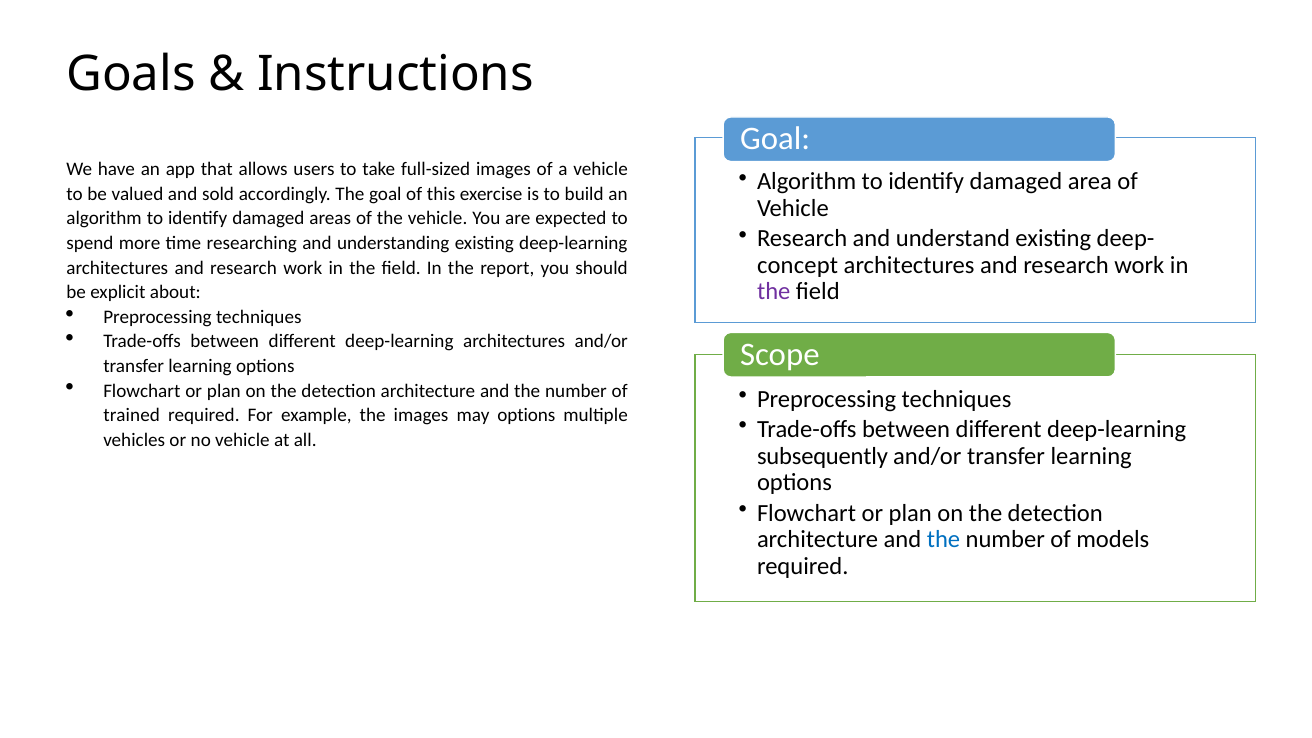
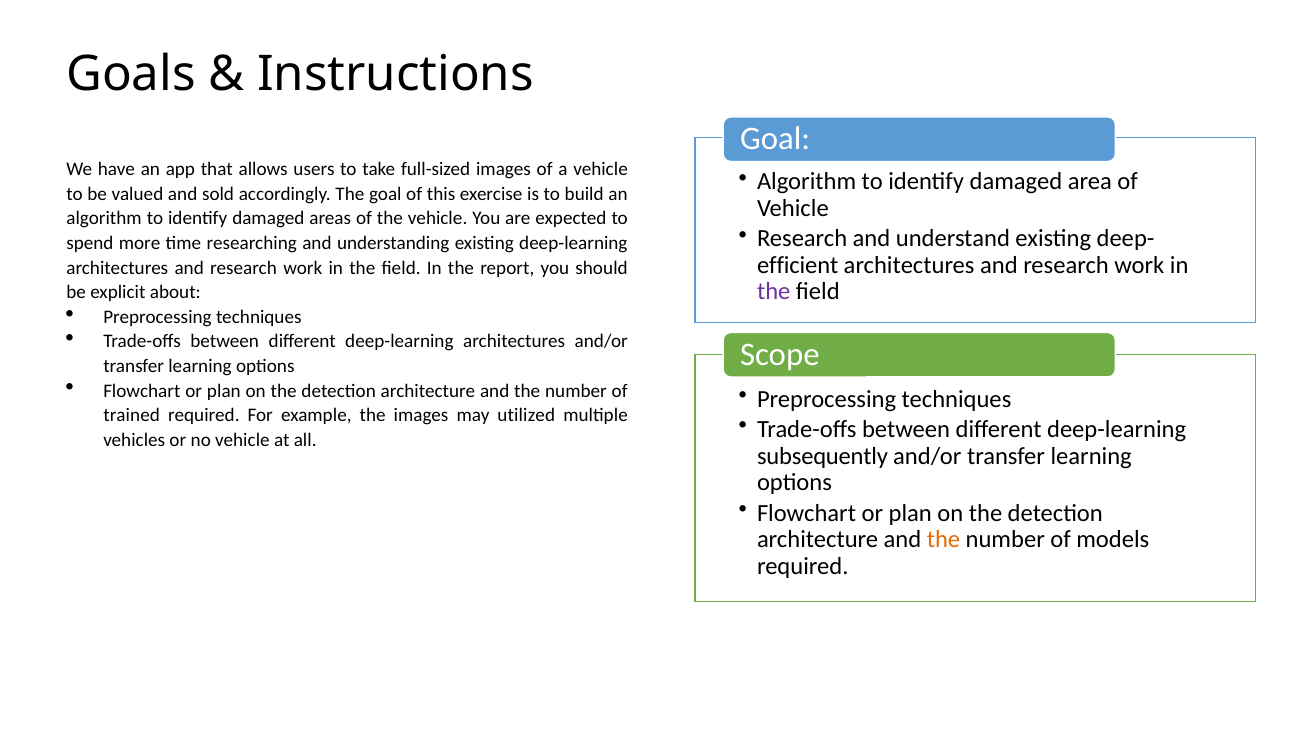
concept: concept -> efficient
may options: options -> utilized
the at (943, 539) colour: blue -> orange
